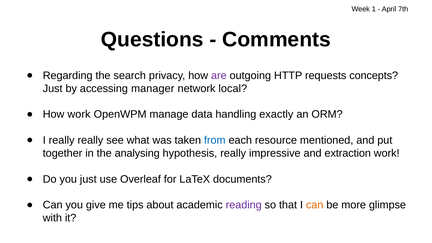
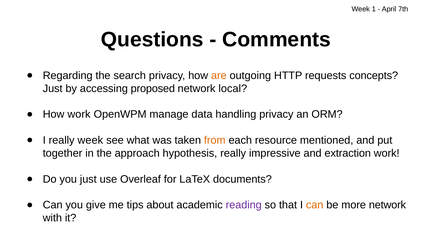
are colour: purple -> orange
manager: manager -> proposed
handling exactly: exactly -> privacy
really really: really -> week
from colour: blue -> orange
analysing: analysing -> approach
more glimpse: glimpse -> network
